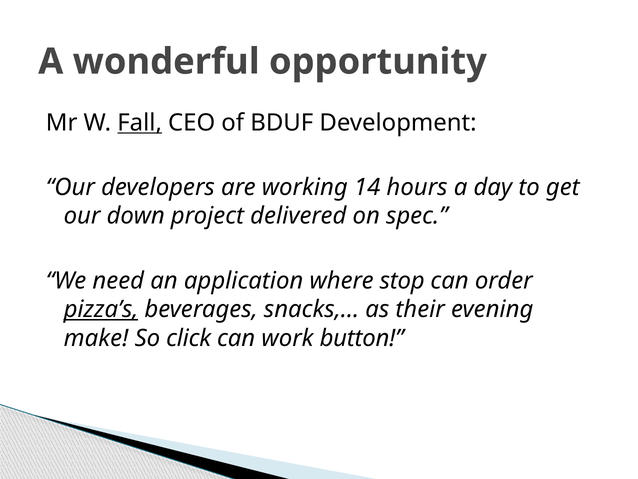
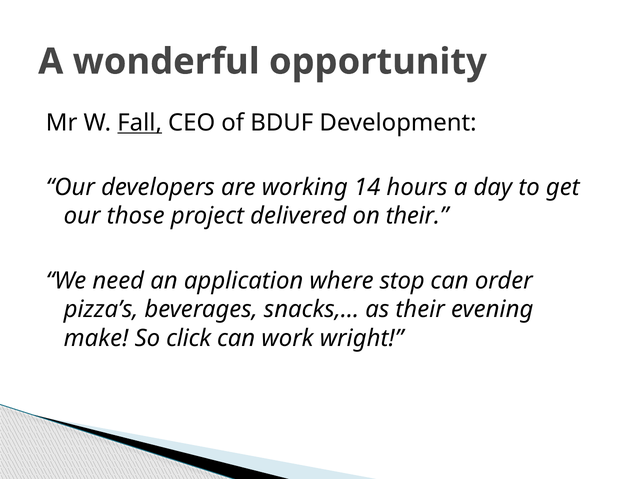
down: down -> those
on spec: spec -> their
pizza’s underline: present -> none
button: button -> wright
